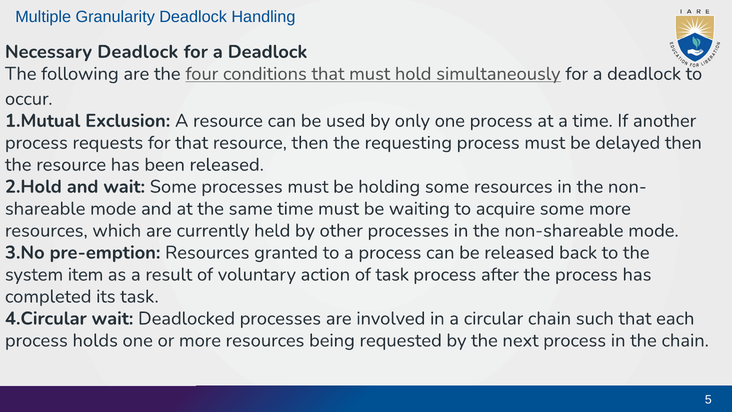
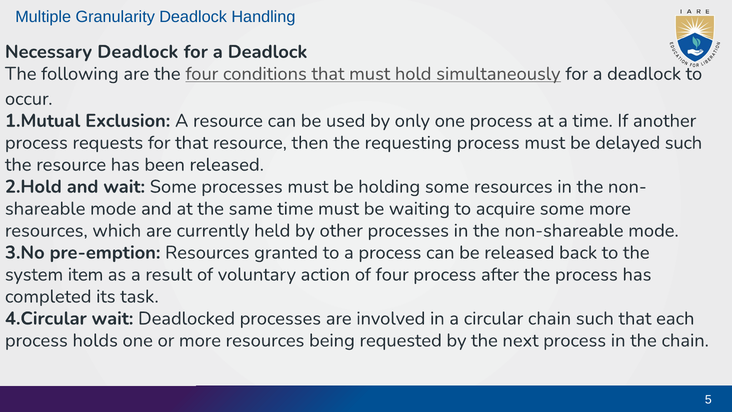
delayed then: then -> such
of task: task -> four
